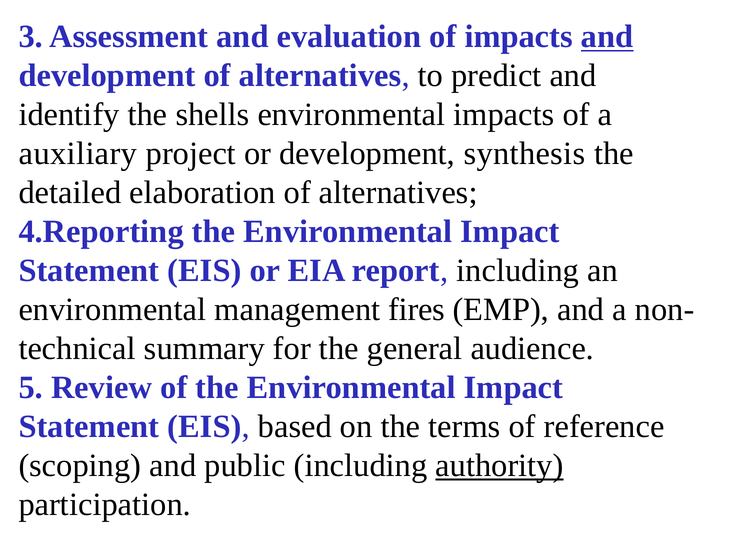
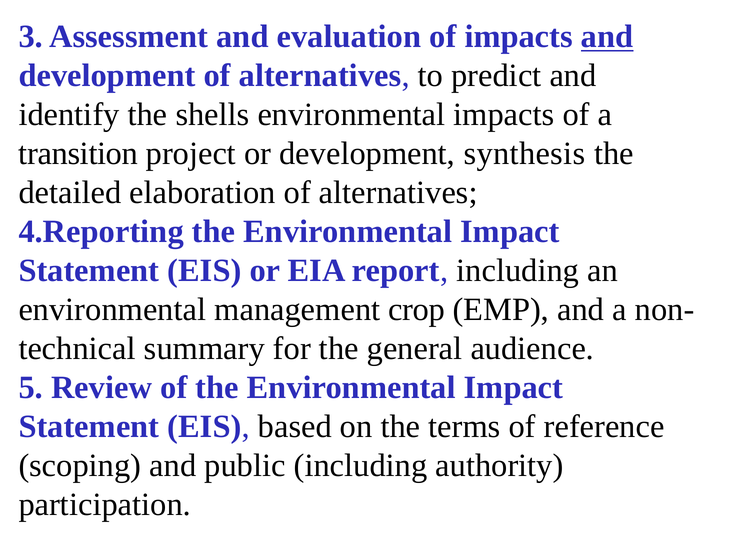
auxiliary: auxiliary -> transition
fires: fires -> crop
authority underline: present -> none
